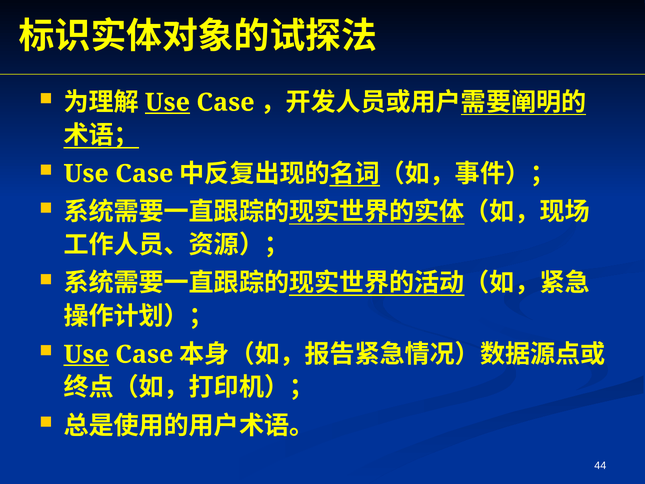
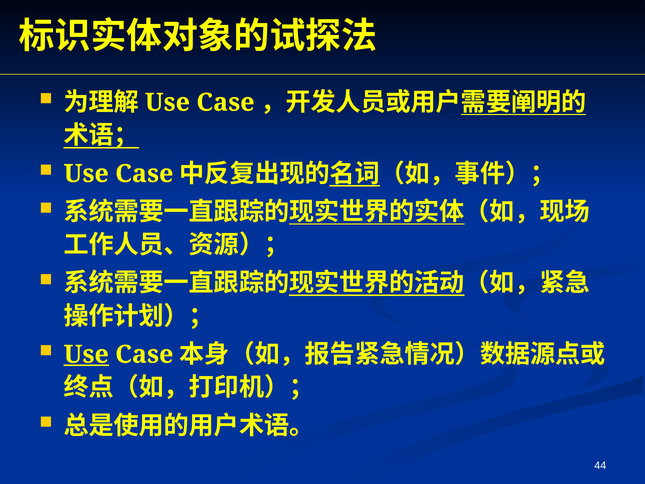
Use at (167, 102) underline: present -> none
